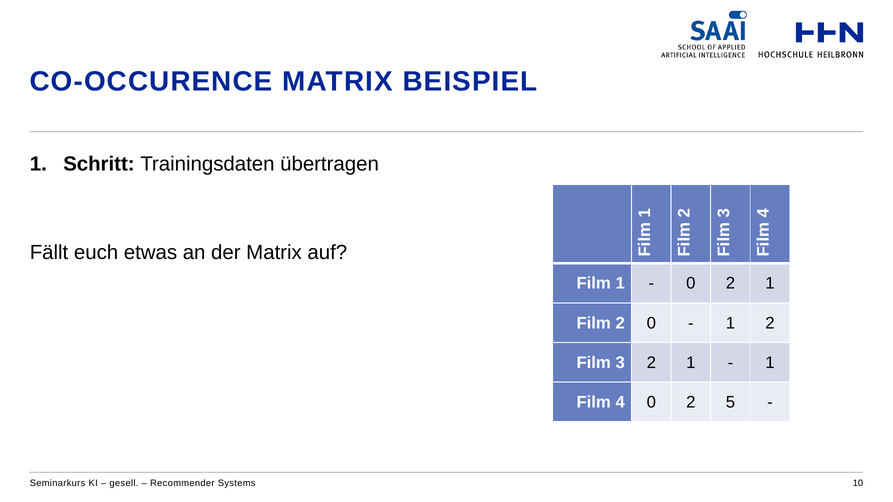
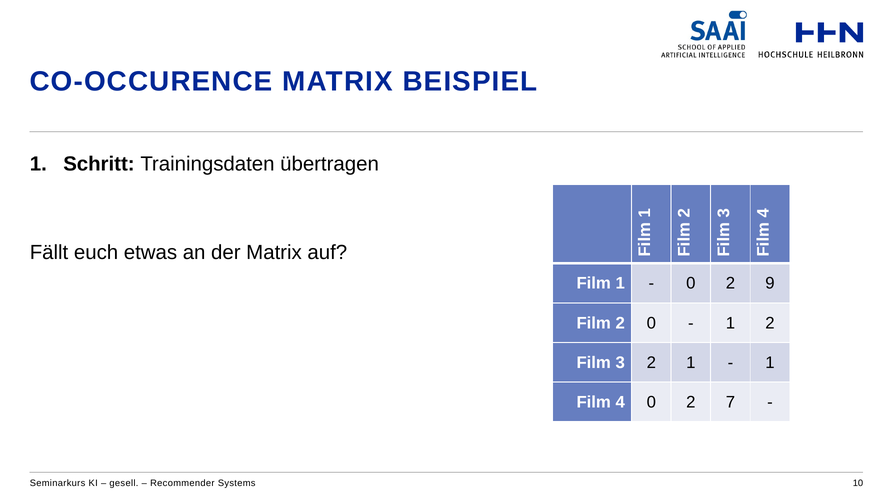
0 2 1: 1 -> 9
5: 5 -> 7
